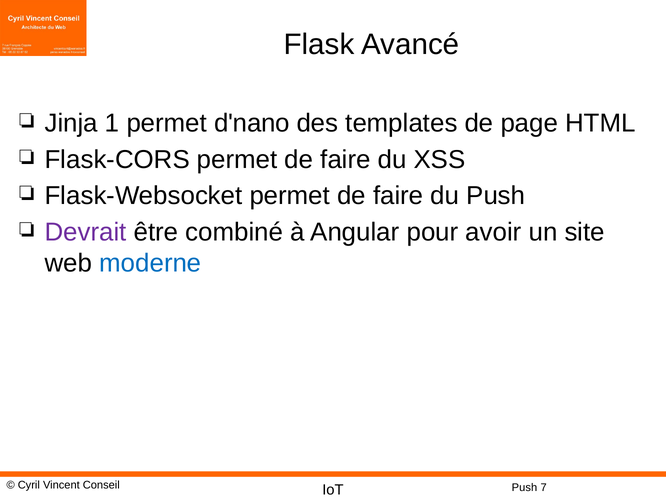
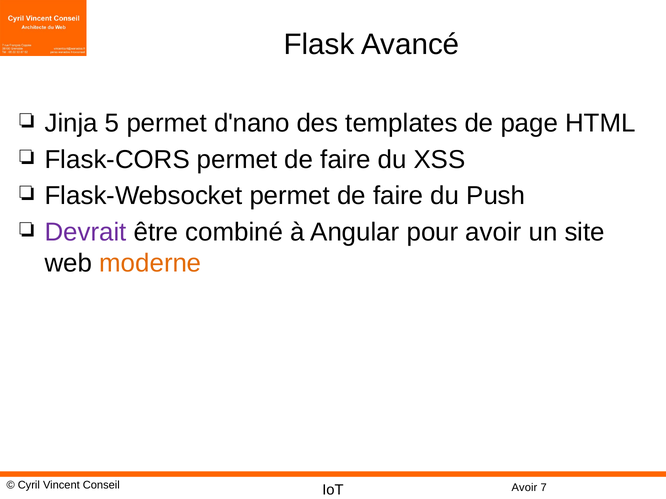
1: 1 -> 5
moderne colour: blue -> orange
Push at (524, 488): Push -> Avoir
